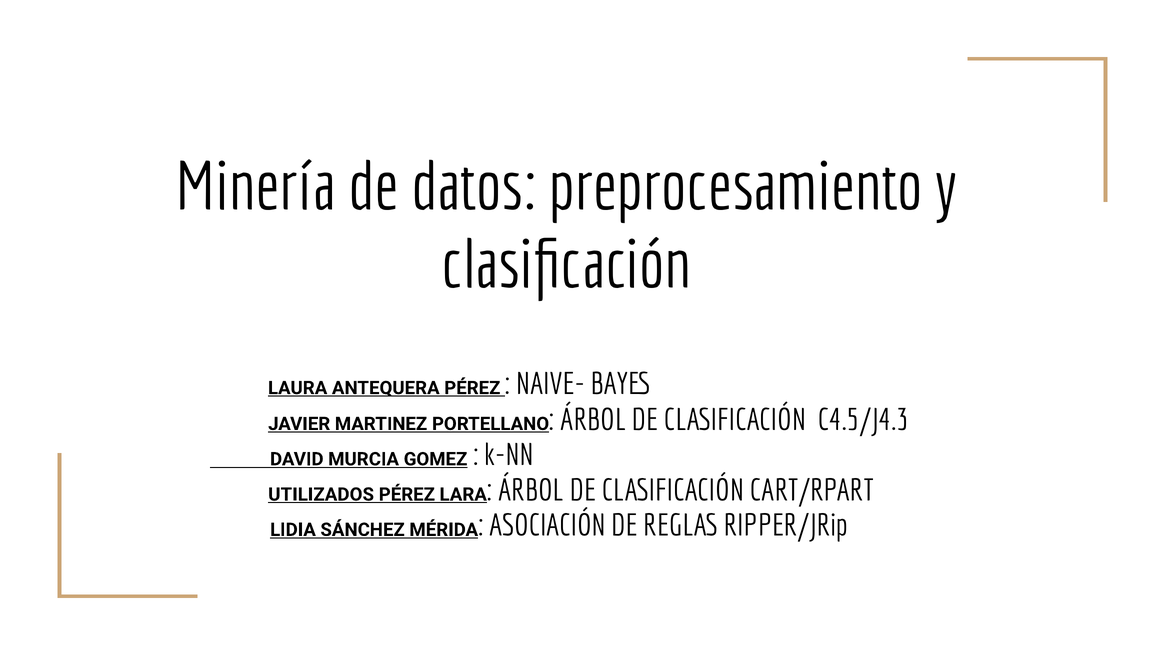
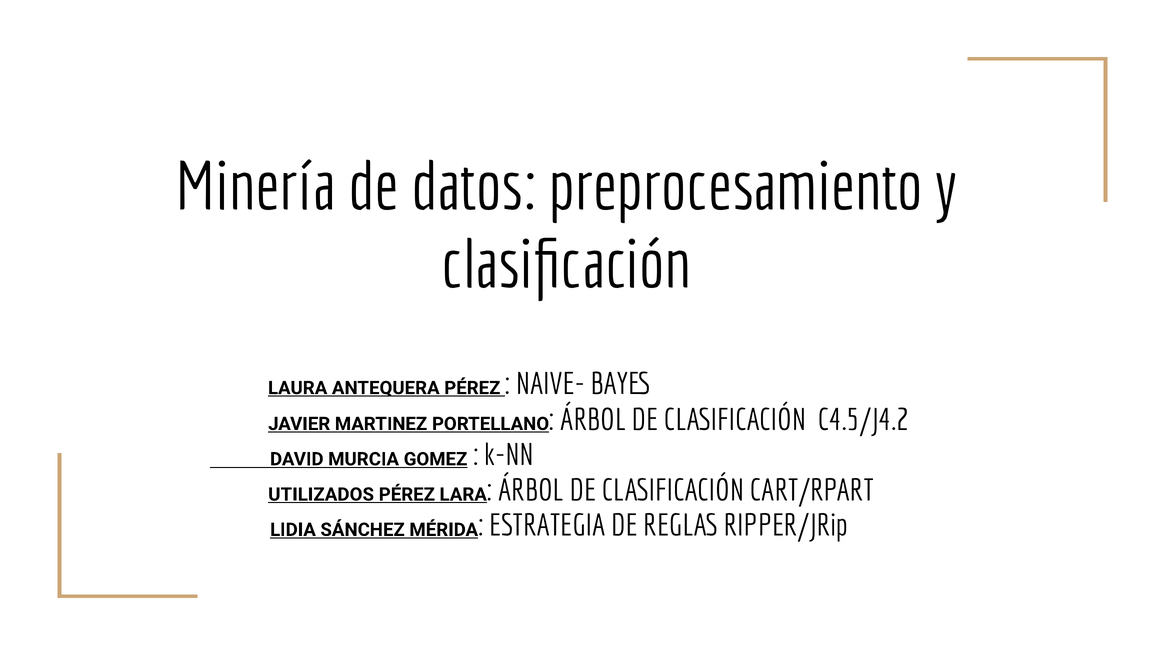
C4.5/J4.3: C4.5/J4.3 -> C4.5/J4.2
ASOCIACIÓN: ASOCIACIÓN -> ESTRATEGIA
